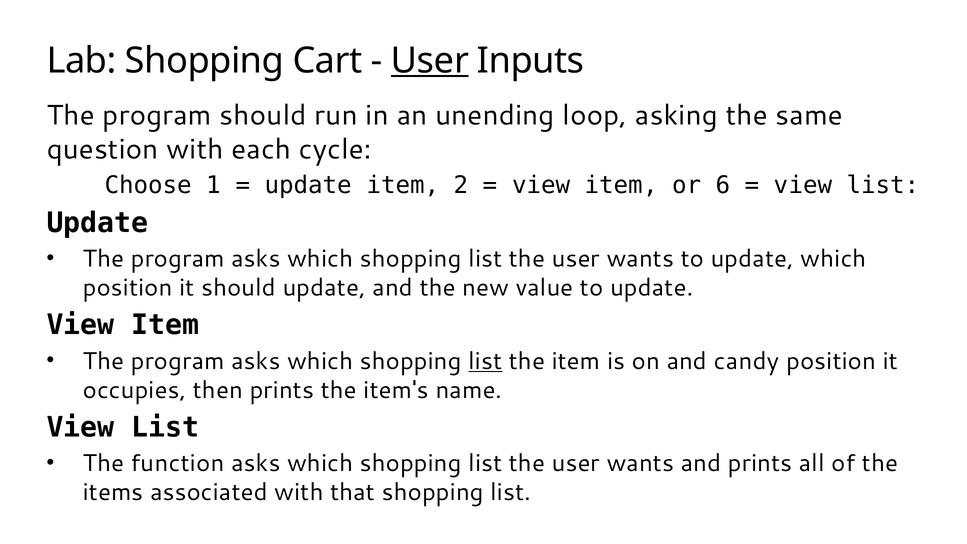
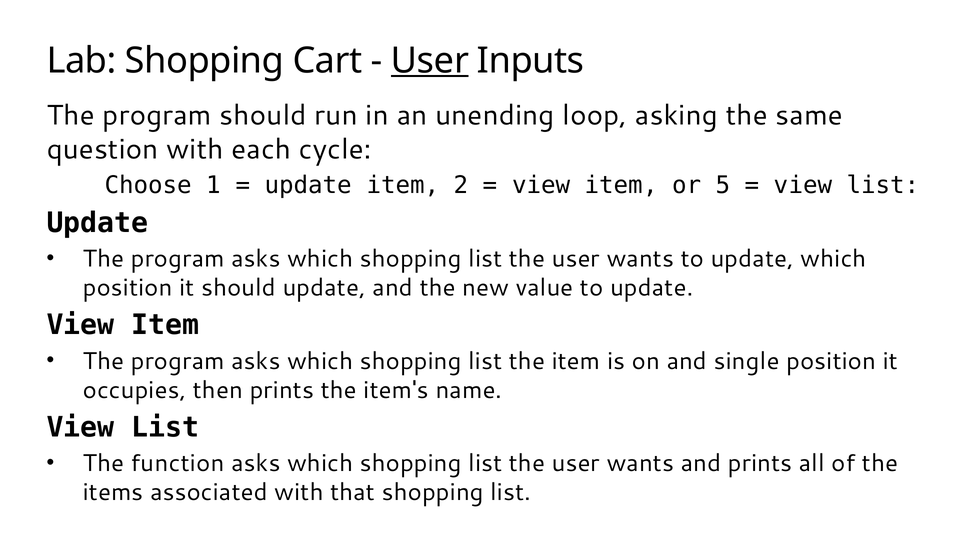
6: 6 -> 5
list at (485, 361) underline: present -> none
candy: candy -> single
